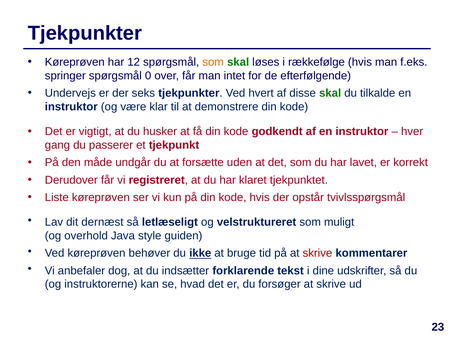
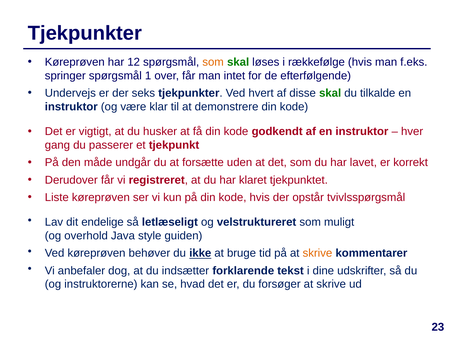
0: 0 -> 1
dernæst: dernæst -> endelige
skrive at (317, 254) colour: red -> orange
